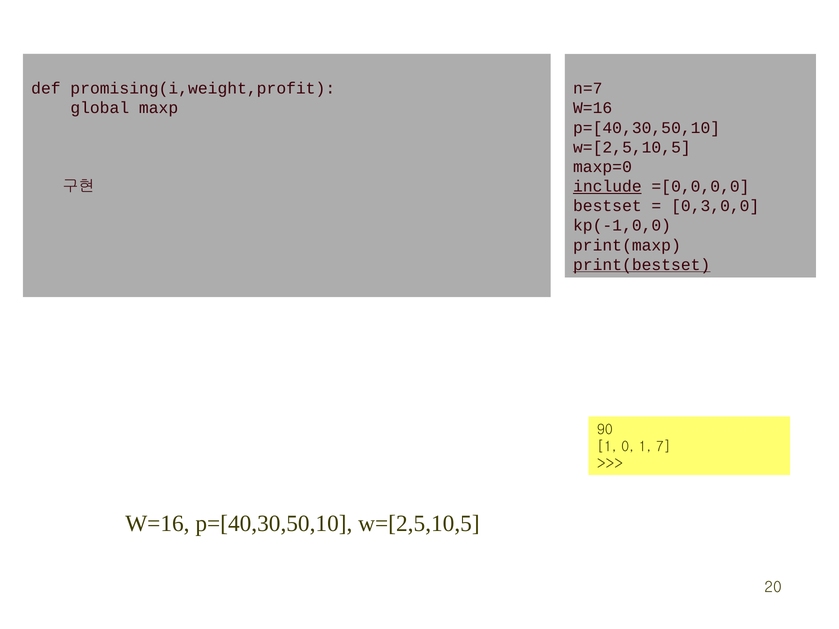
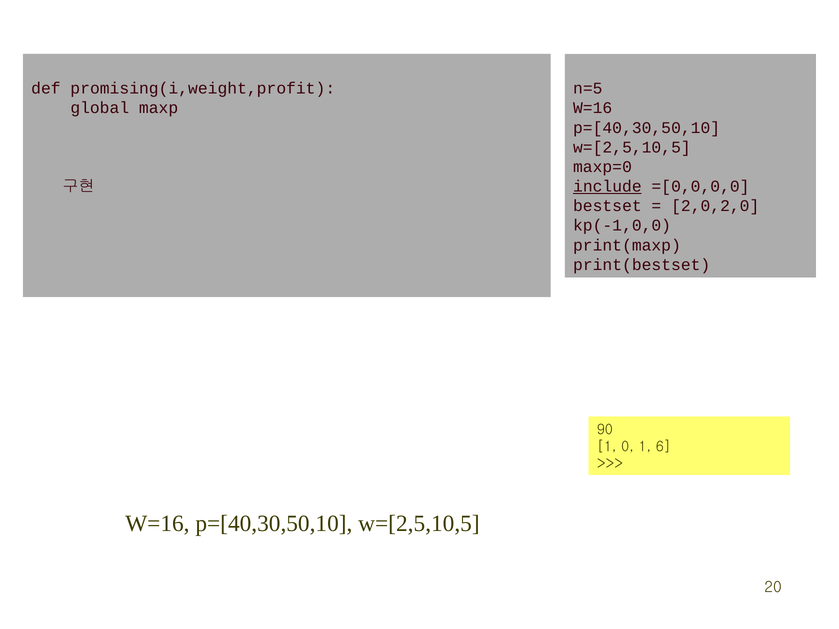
n=7: n=7 -> n=5
0,3,0,0: 0,3,0,0 -> 2,0,2,0
print(bestset underline: present -> none
7: 7 -> 6
